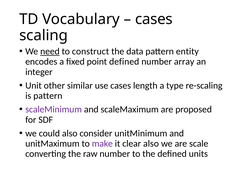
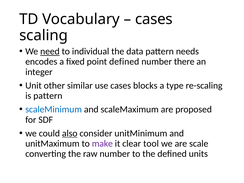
construct: construct -> individual
entity: entity -> needs
array: array -> there
length: length -> blocks
scaleMinimum colour: purple -> blue
also at (70, 133) underline: none -> present
clear also: also -> tool
